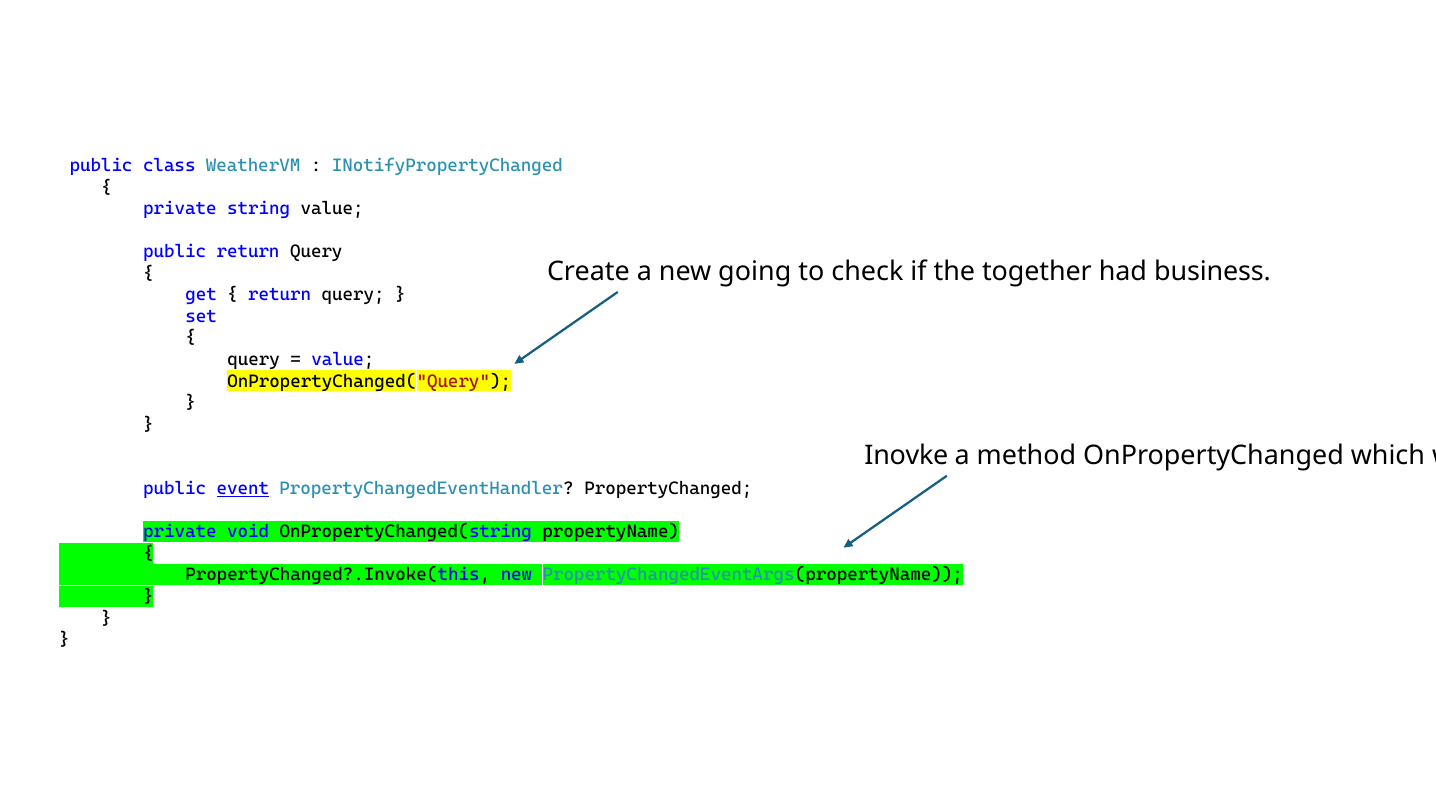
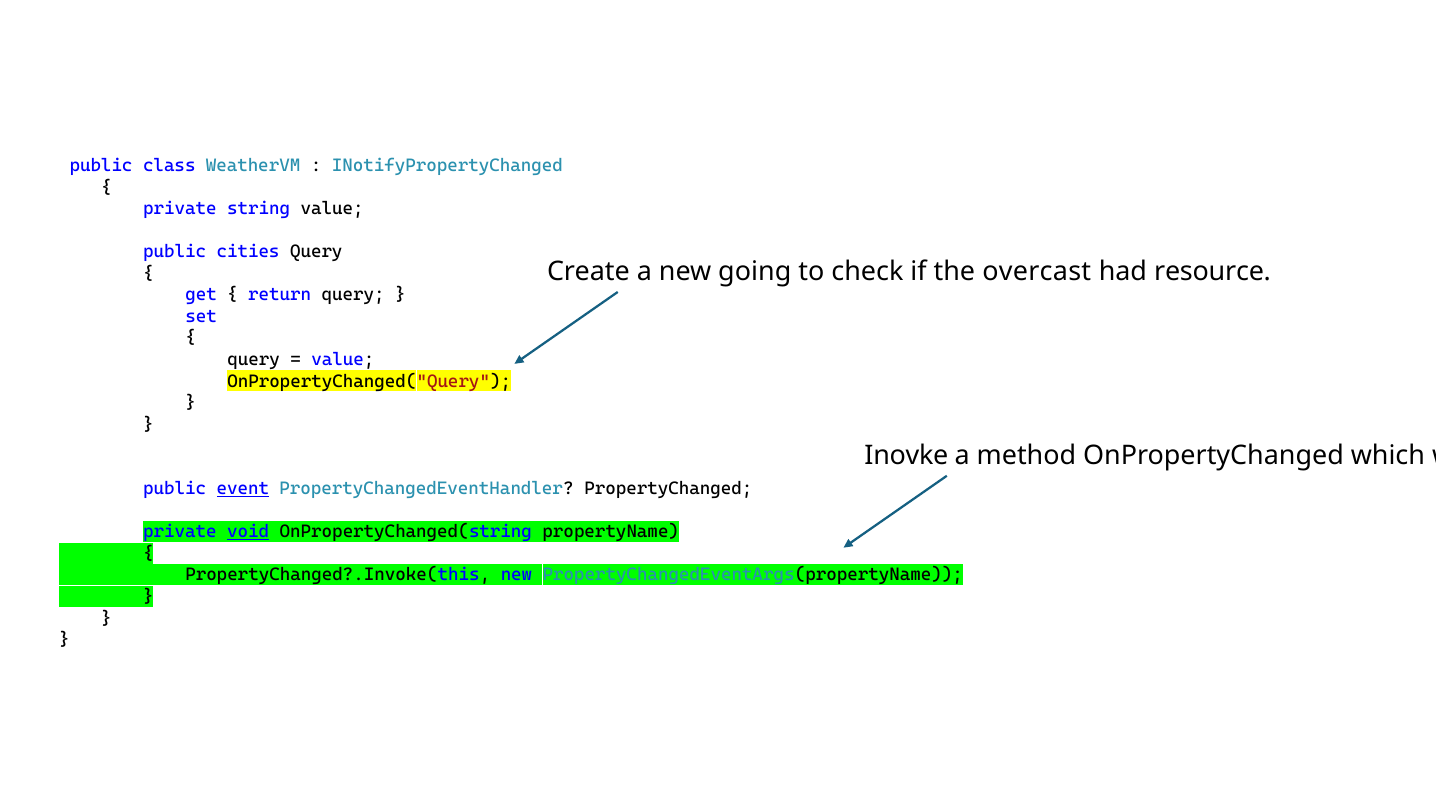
public return: return -> cities
together: together -> overcast
business: business -> resource
void underline: none -> present
